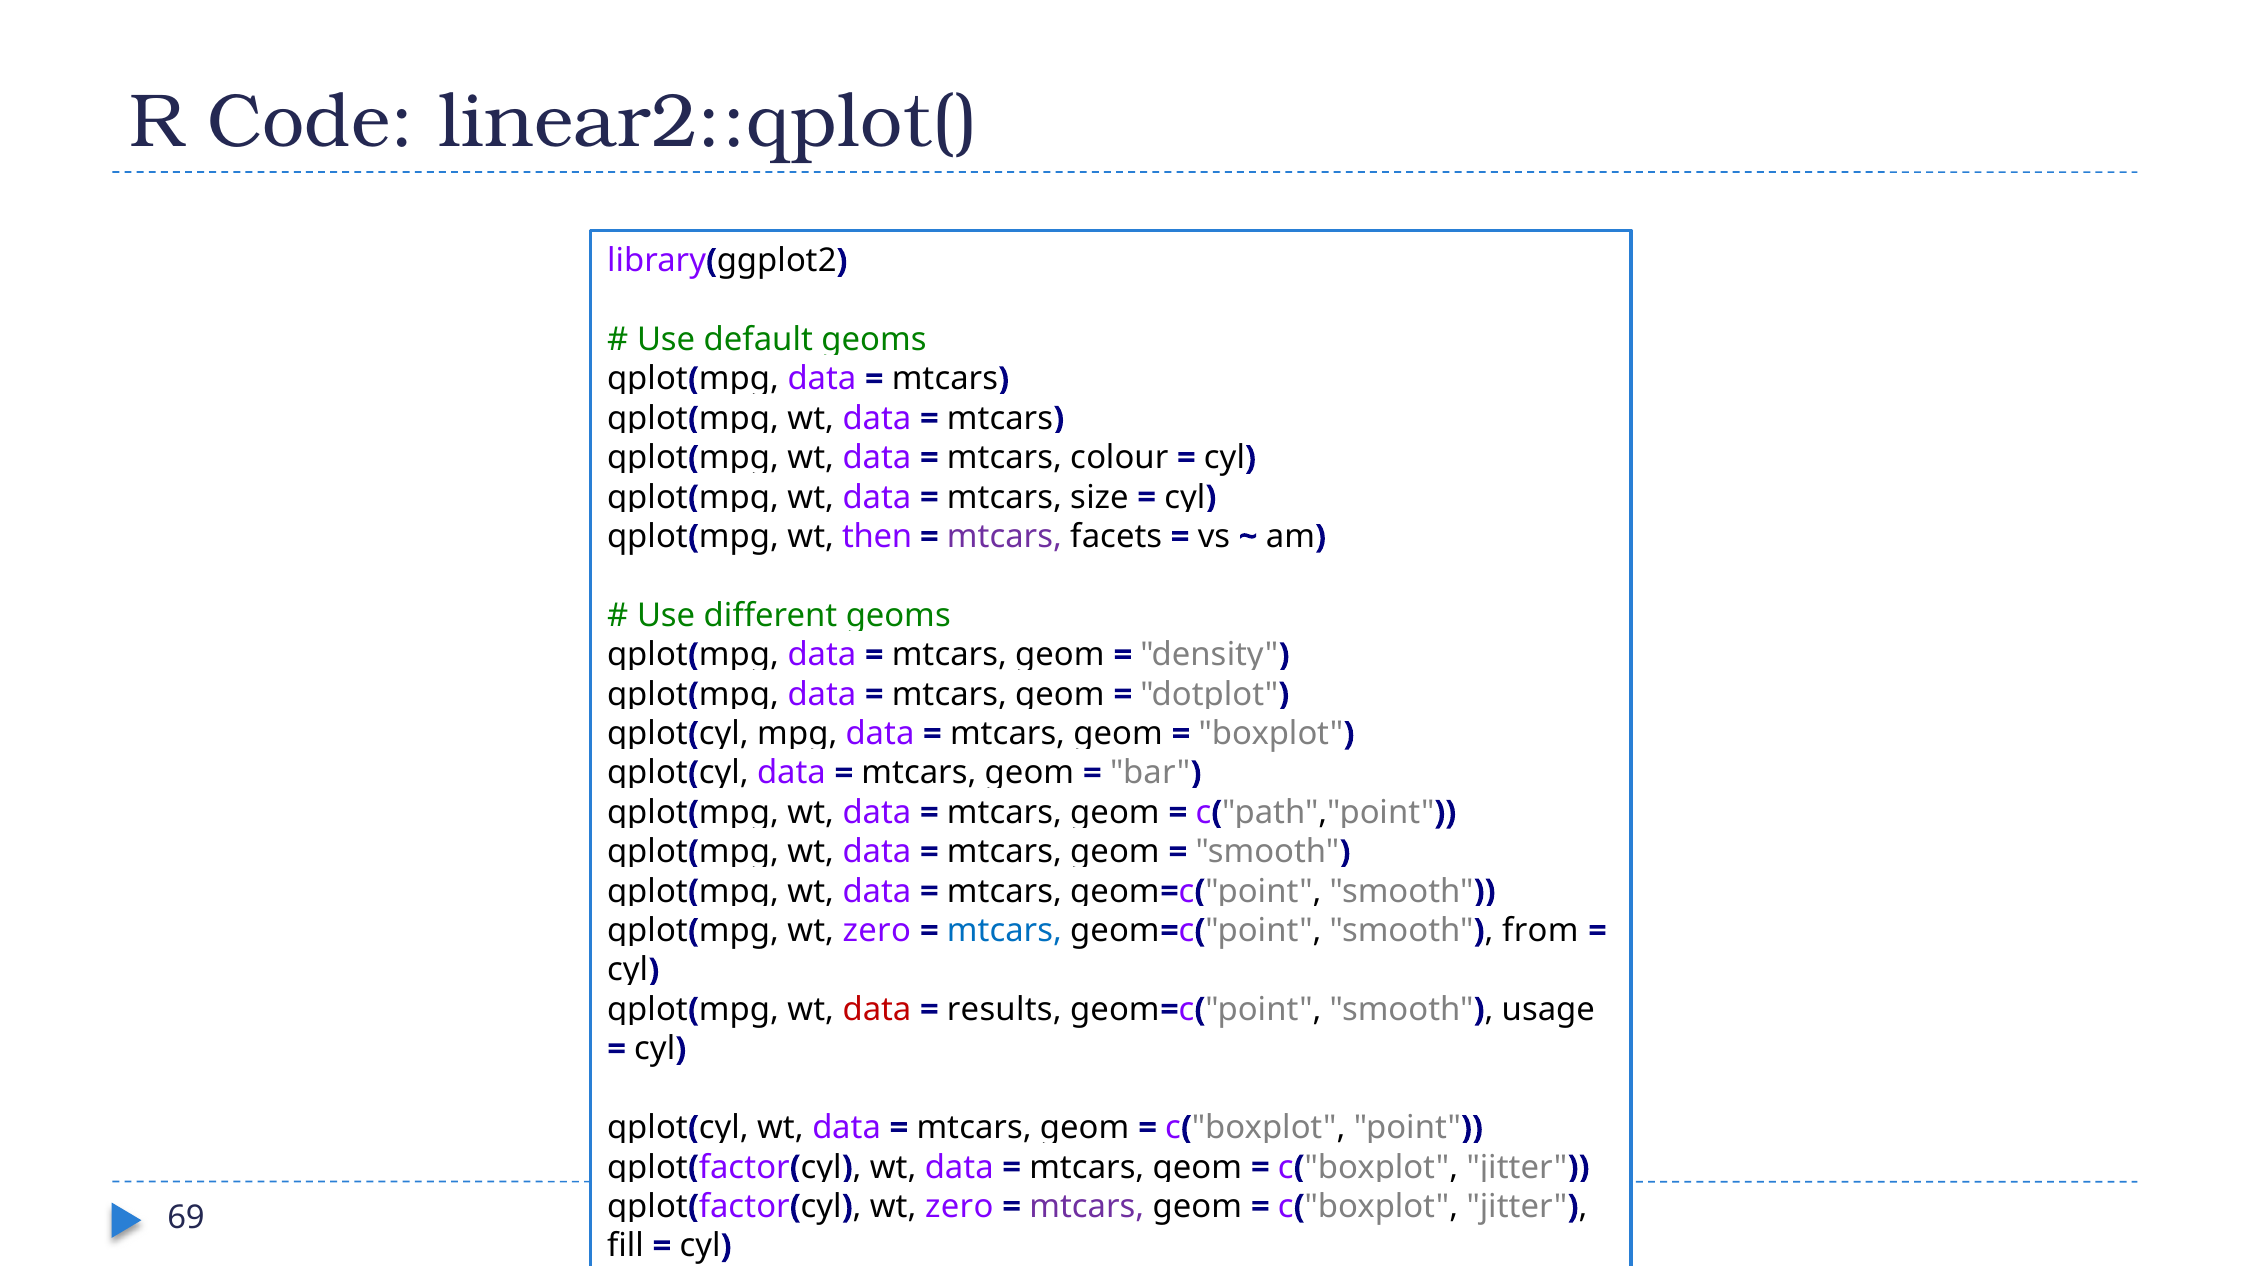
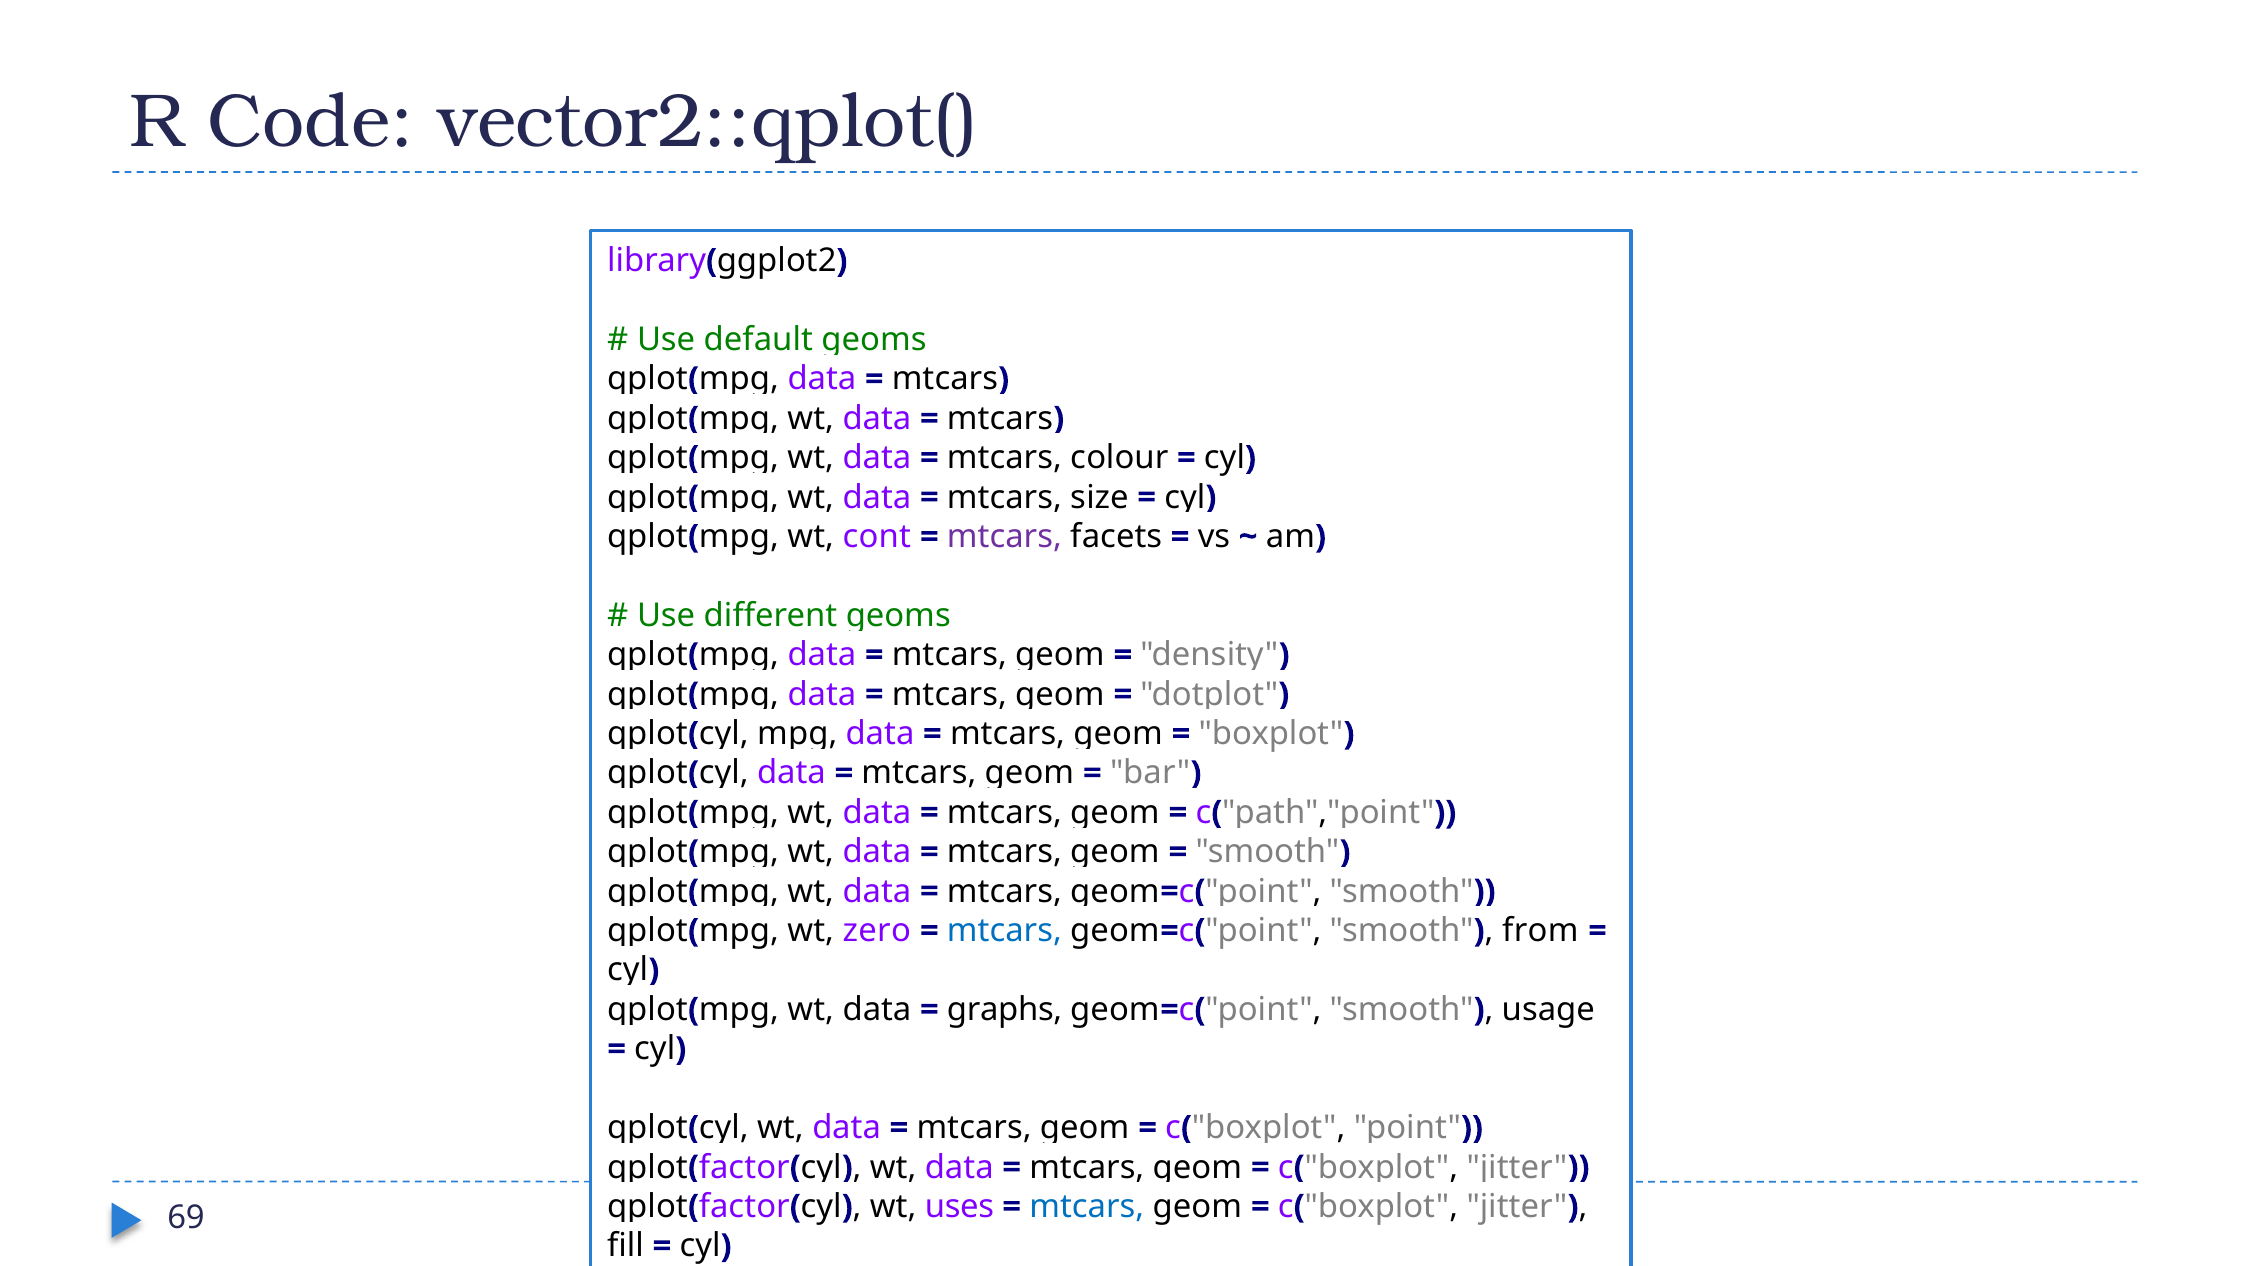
linear2::qplot(: linear2::qplot( -> vector2::qplot(
then: then -> cont
data at (877, 1009) colour: red -> black
results: results -> graphs
zero at (959, 1206): zero -> uses
mtcars at (1087, 1206) colour: purple -> blue
